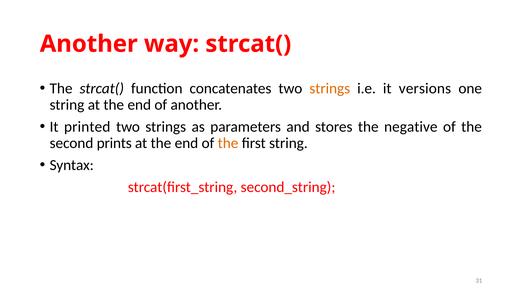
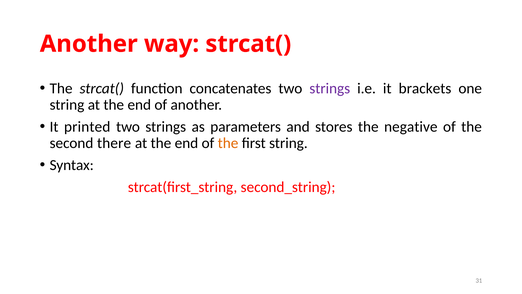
strings at (330, 88) colour: orange -> purple
versions: versions -> brackets
prints: prints -> there
